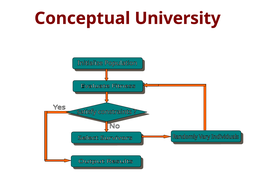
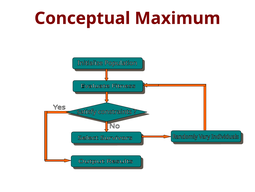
University: University -> Maximum
